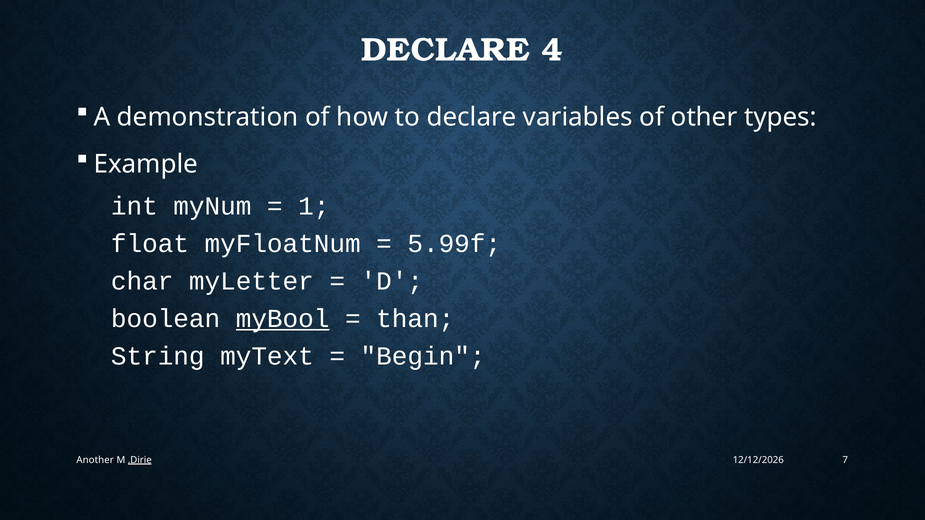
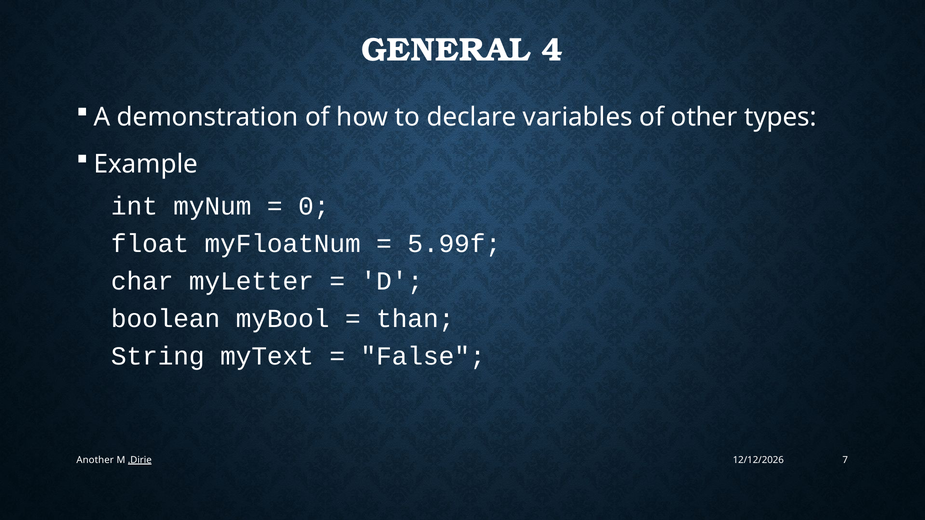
DECLARE at (446, 50): DECLARE -> GENERAL
1: 1 -> 0
myBool underline: present -> none
Begin: Begin -> False
